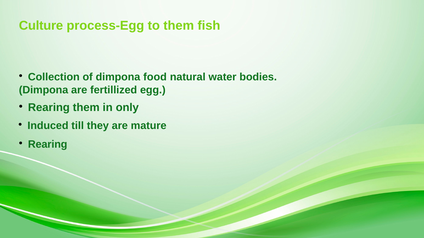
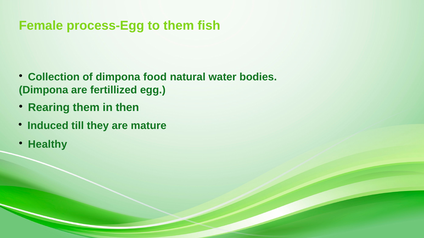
Culture: Culture -> Female
only: only -> then
Rearing at (48, 145): Rearing -> Healthy
